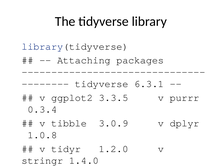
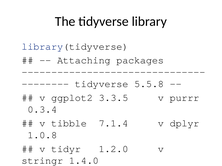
6.3.1: 6.3.1 -> 5.5.8
3.0.9: 3.0.9 -> 7.1.4
